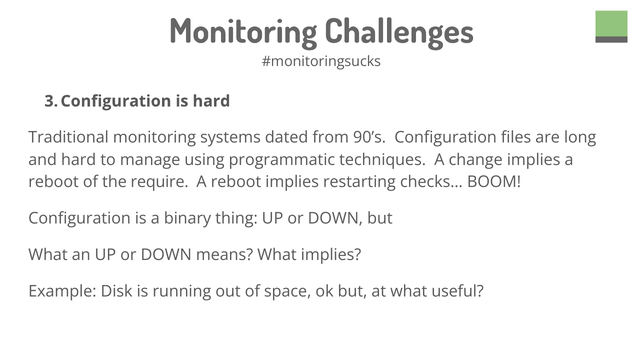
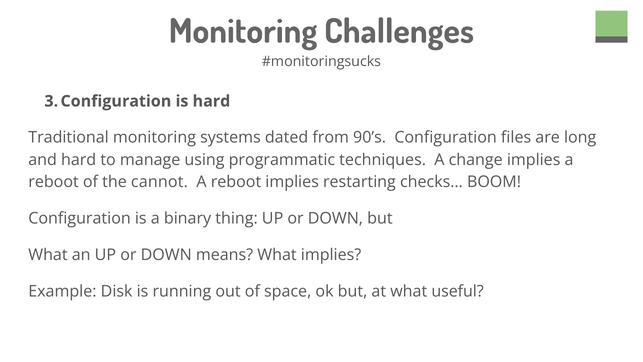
require: require -> cannot
